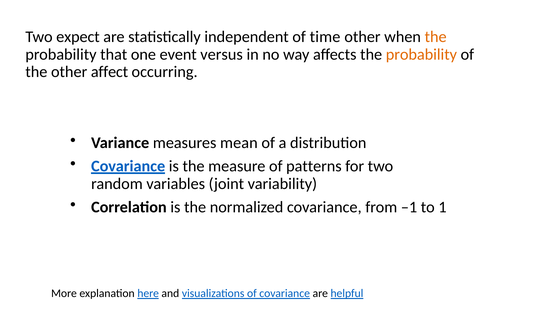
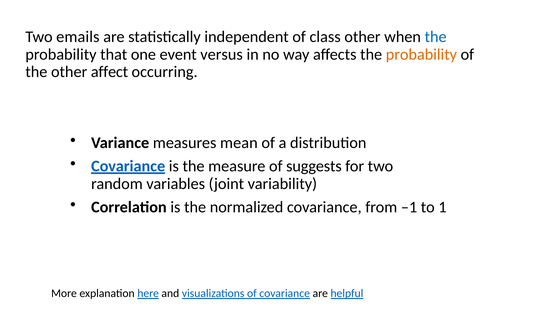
expect: expect -> emails
time: time -> class
the at (436, 37) colour: orange -> blue
patterns: patterns -> suggests
